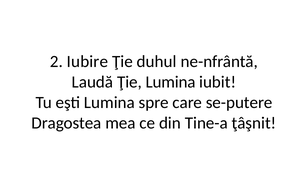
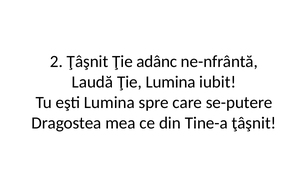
2 Iubire: Iubire -> Ţâşnit
duhul: duhul -> adânc
